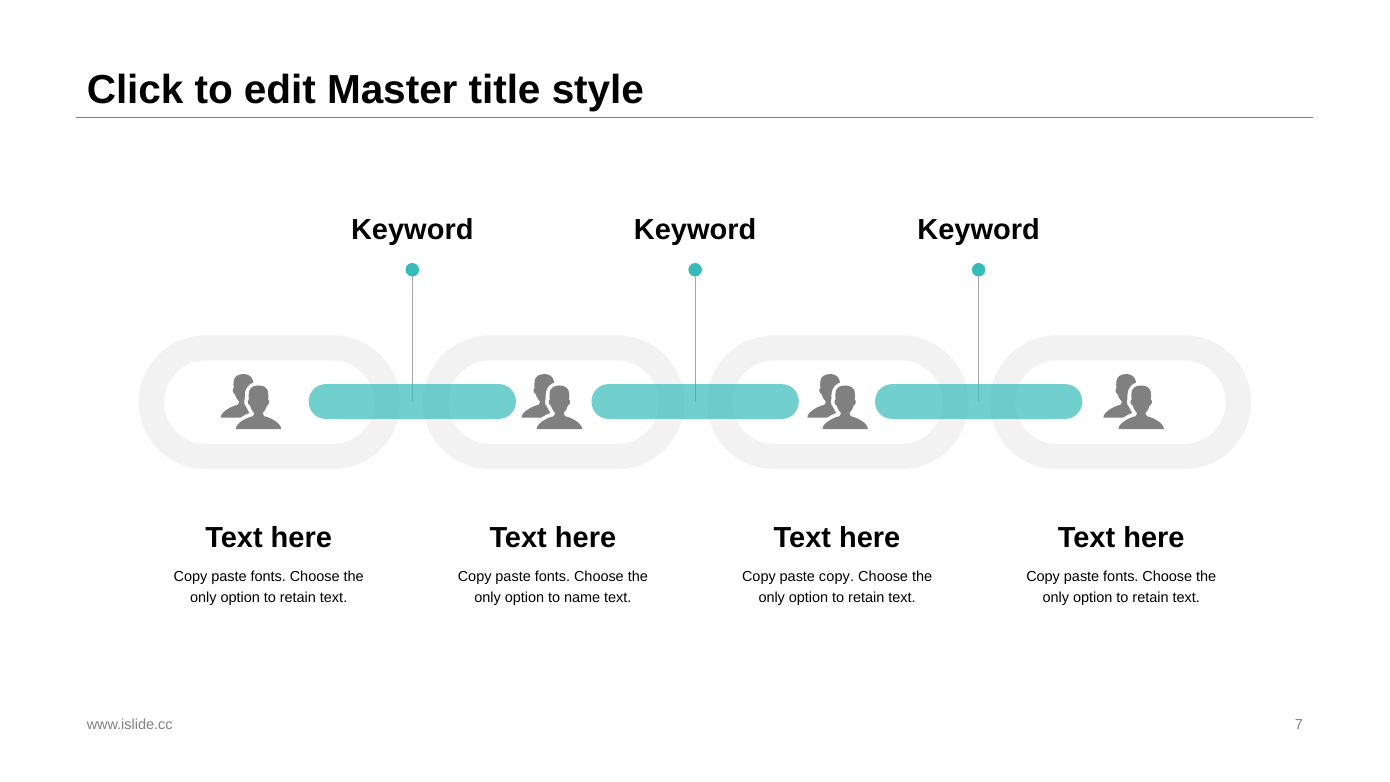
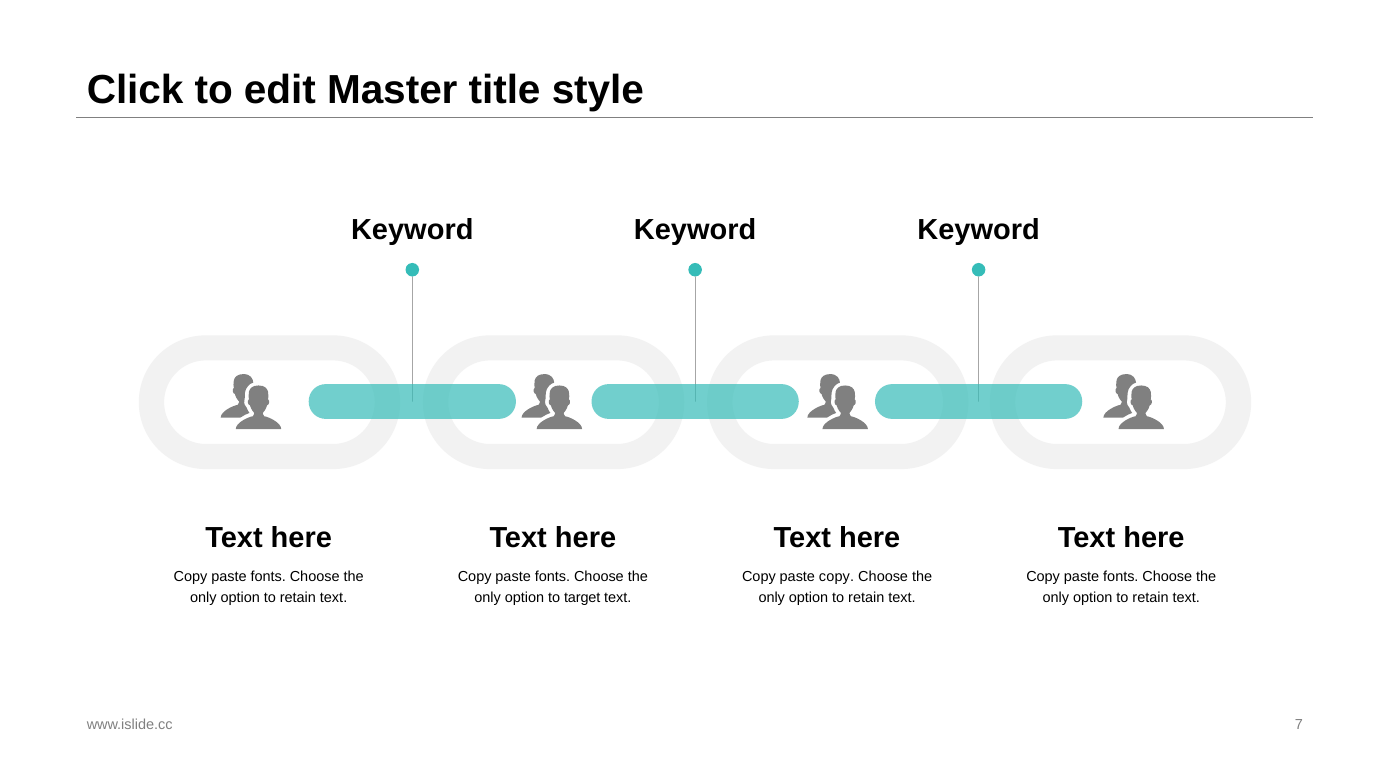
name: name -> target
